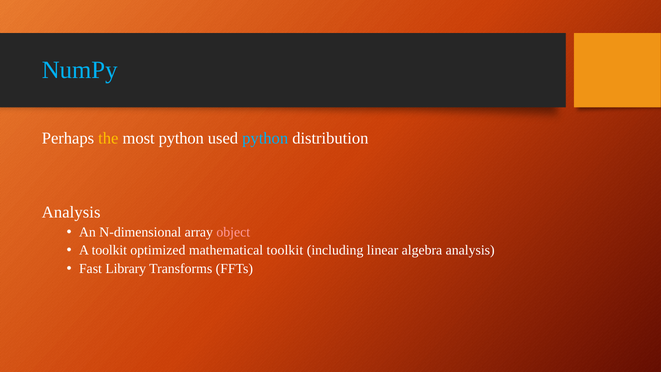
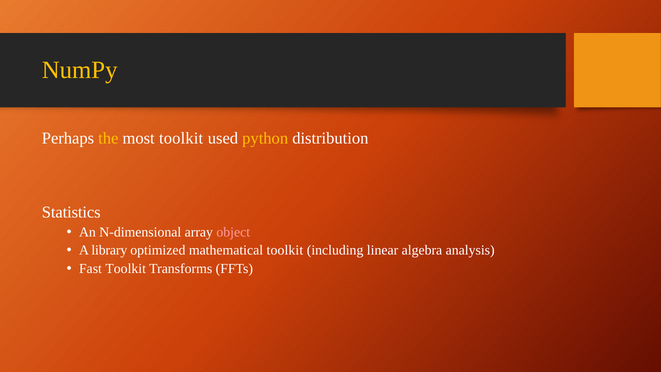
NumPy colour: light blue -> yellow
most python: python -> toolkit
python at (265, 138) colour: light blue -> yellow
Analysis at (71, 212): Analysis -> Statistics
A toolkit: toolkit -> library
Fast Library: Library -> Toolkit
